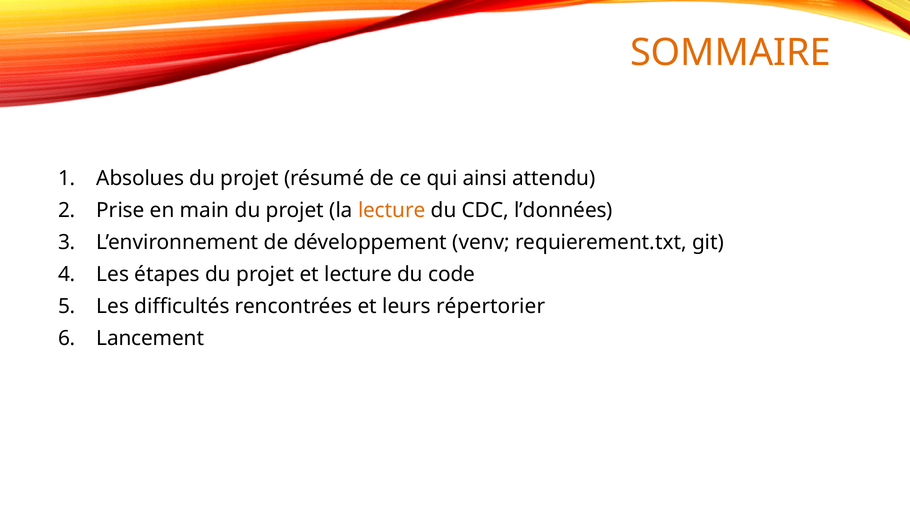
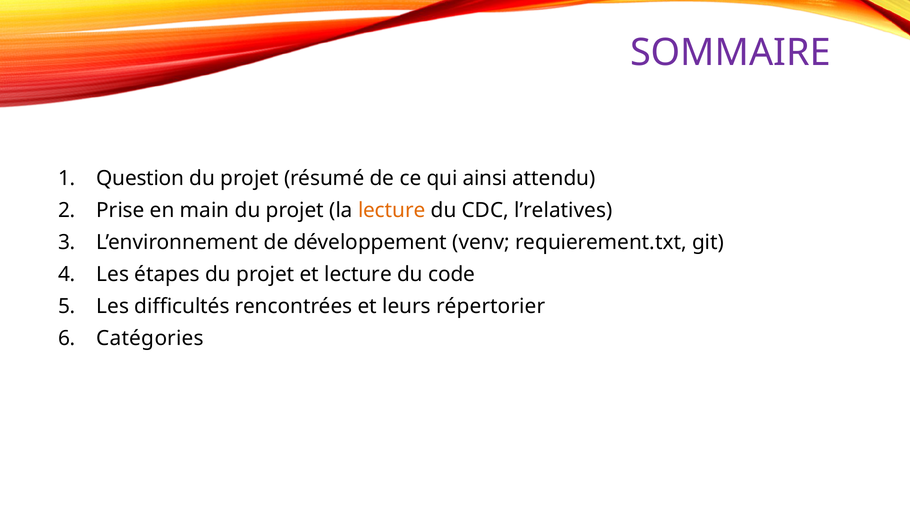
SOMMAIRE colour: orange -> purple
Absolues: Absolues -> Question
l’données: l’données -> l’relatives
Lancement: Lancement -> Catégories
